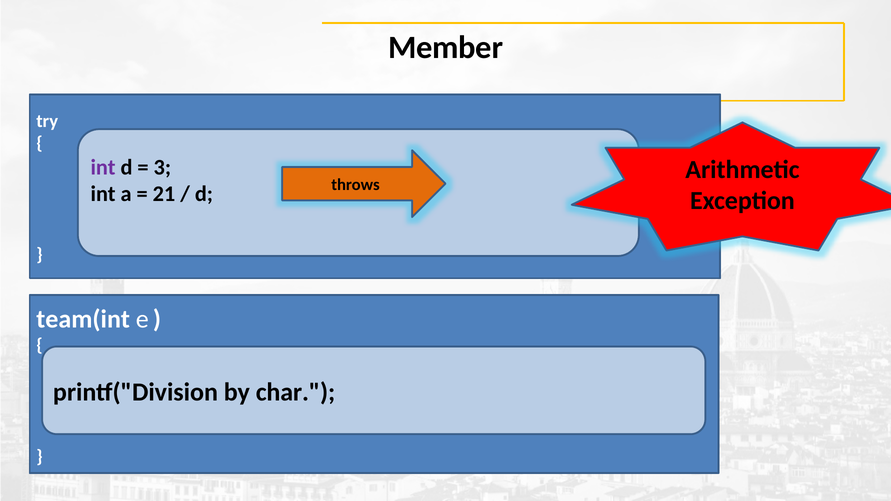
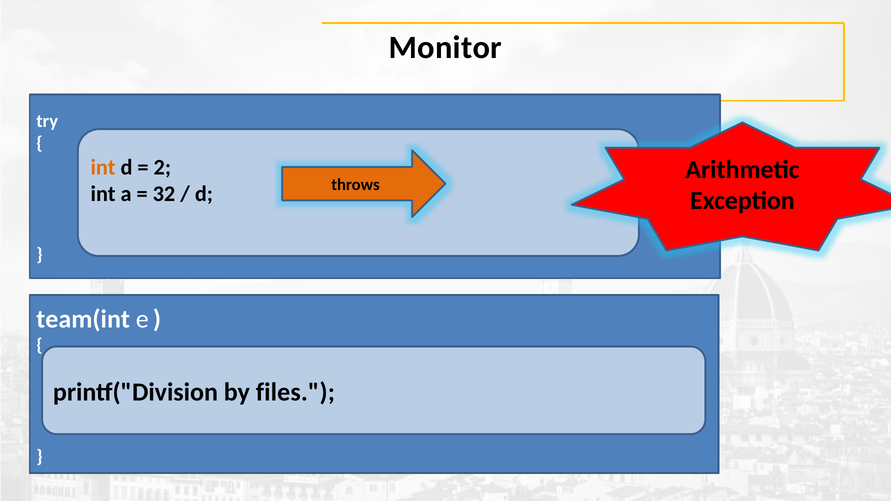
Member: Member -> Monitor
int at (103, 168) colour: purple -> orange
3: 3 -> 2
21: 21 -> 32
char: char -> files
